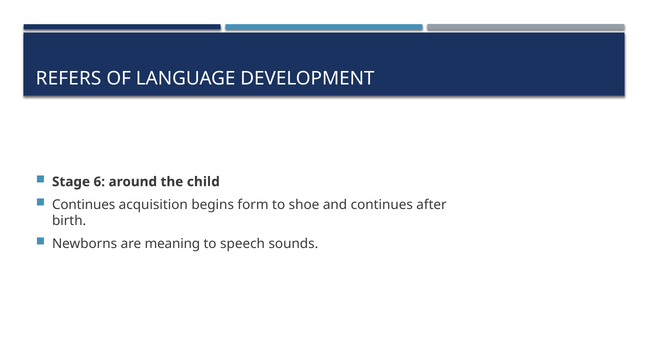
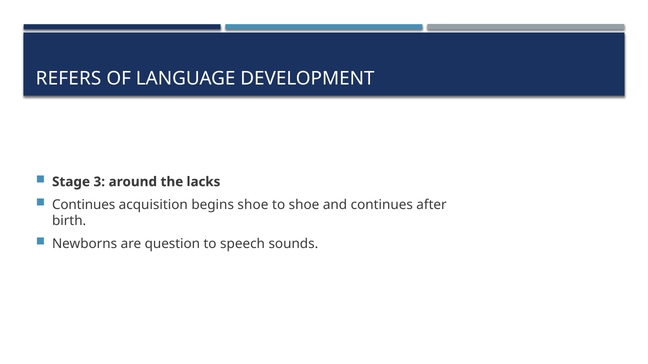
6: 6 -> 3
child: child -> lacks
begins form: form -> shoe
meaning: meaning -> question
